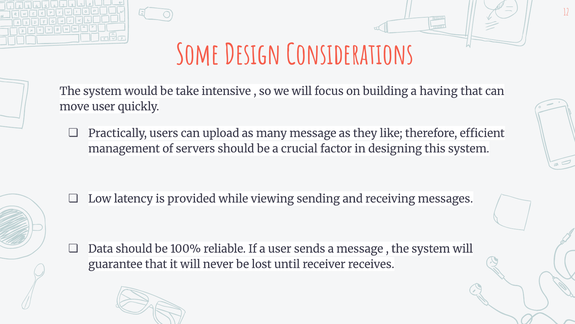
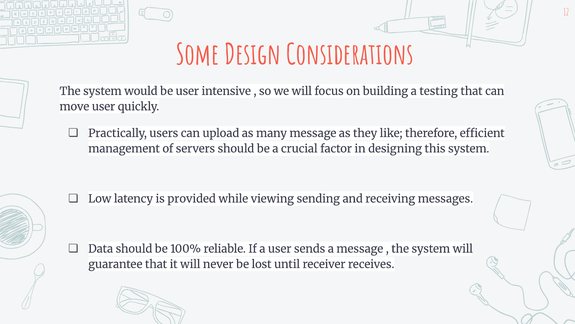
be take: take -> user
having: having -> testing
